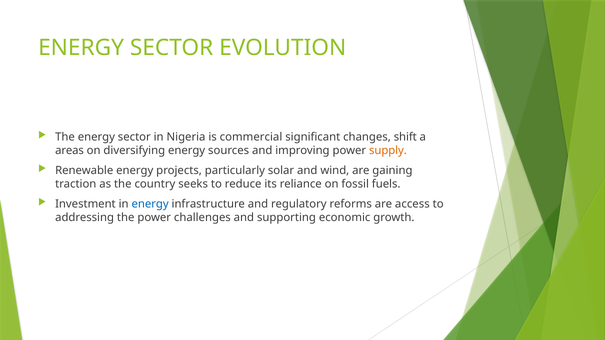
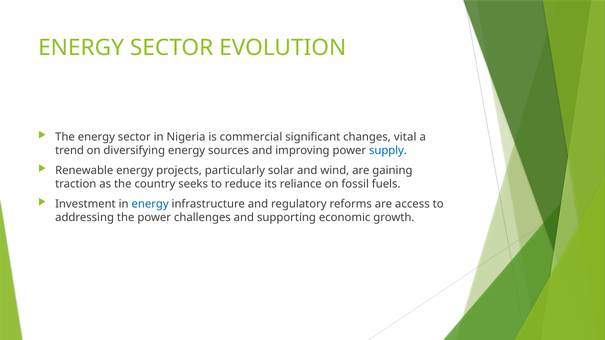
shift: shift -> vital
areas: areas -> trend
supply colour: orange -> blue
